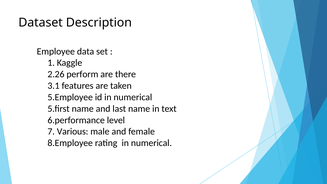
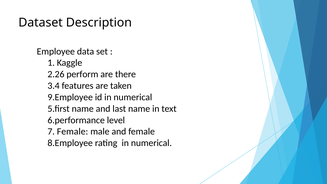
3.1: 3.1 -> 3.4
5.Employee: 5.Employee -> 9.Employee
7 Various: Various -> Female
